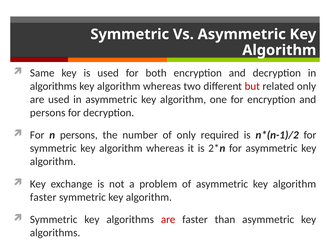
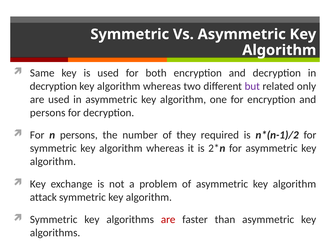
algorithms at (53, 86): algorithms -> decryption
but colour: red -> purple
of only: only -> they
faster at (43, 197): faster -> attack
